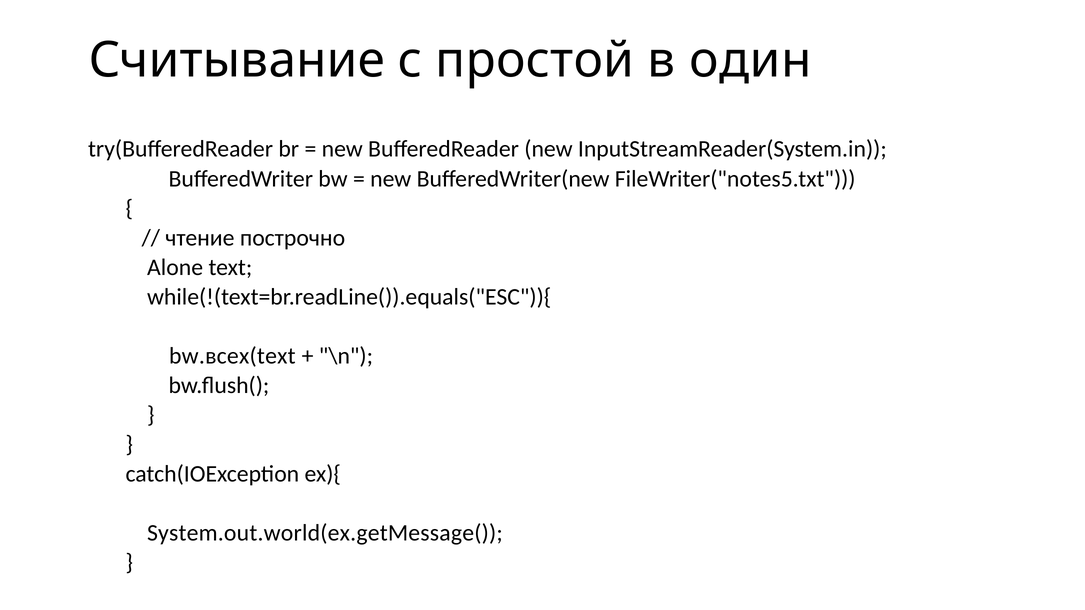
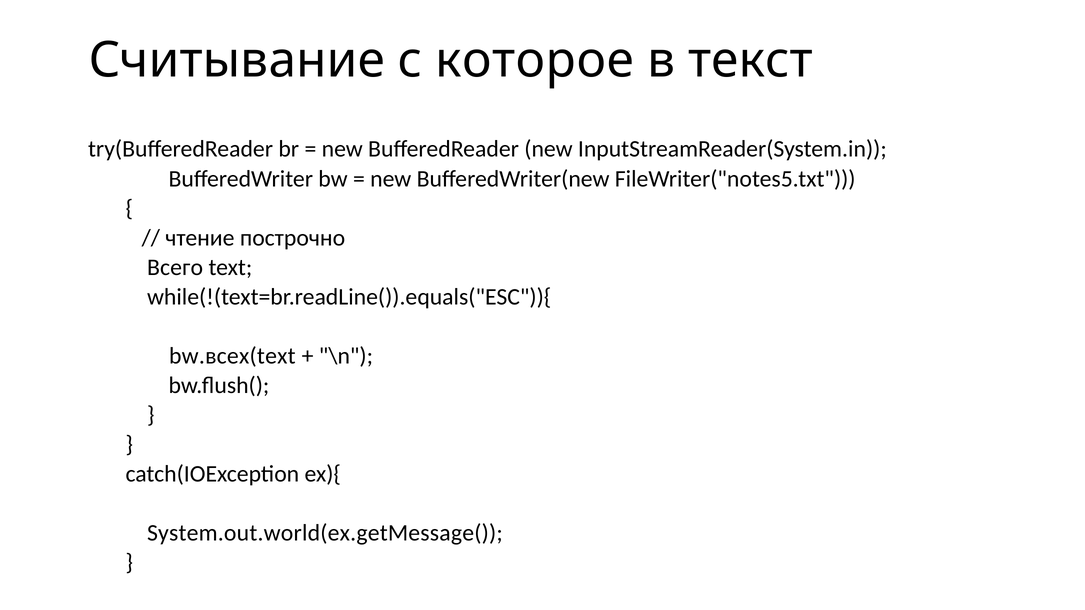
простой: простой -> которое
один: один -> текст
Alone: Alone -> Всего
